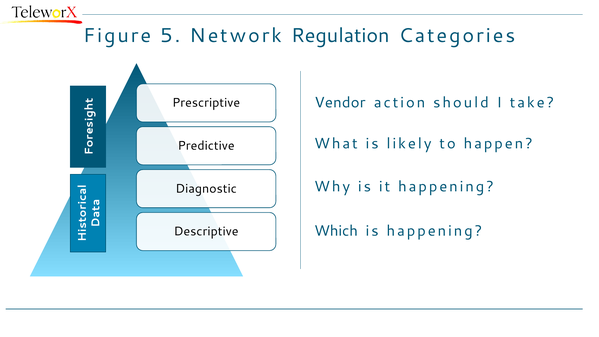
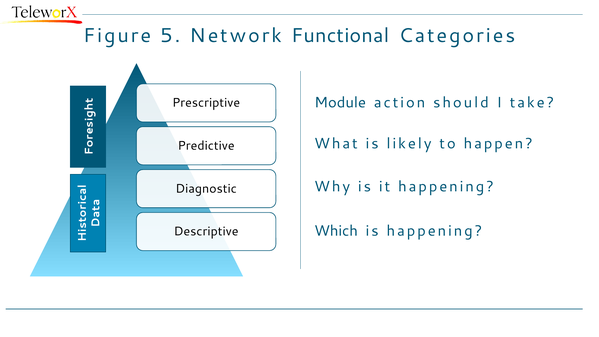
Regulation: Regulation -> Functional
Vendor: Vendor -> Module
